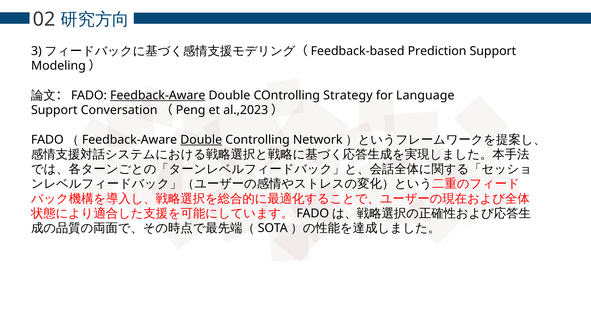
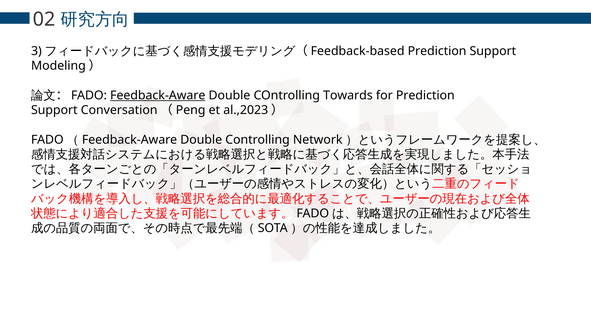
Strategy: Strategy -> Towards
for Language: Language -> Prediction
Double at (201, 140) underline: present -> none
